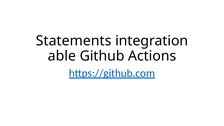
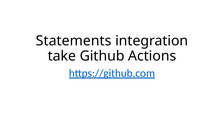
able: able -> take
